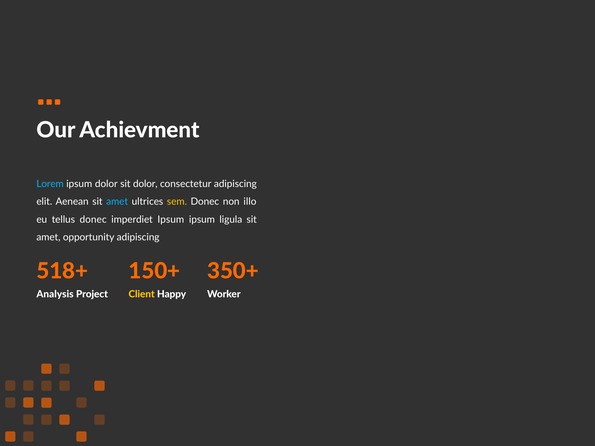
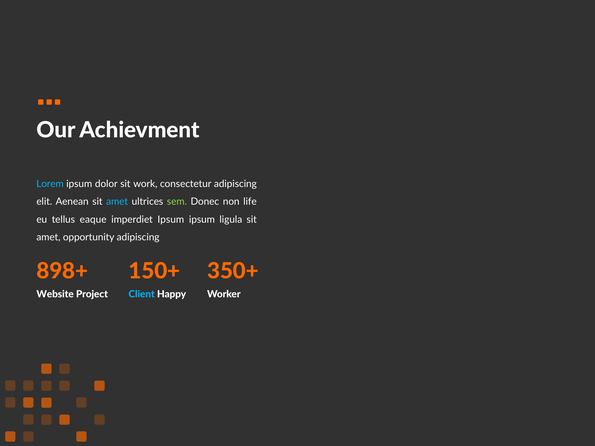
sit dolor: dolor -> work
sem colour: yellow -> light green
illo: illo -> life
tellus donec: donec -> eaque
518+: 518+ -> 898+
Analysis: Analysis -> Website
Client colour: yellow -> light blue
